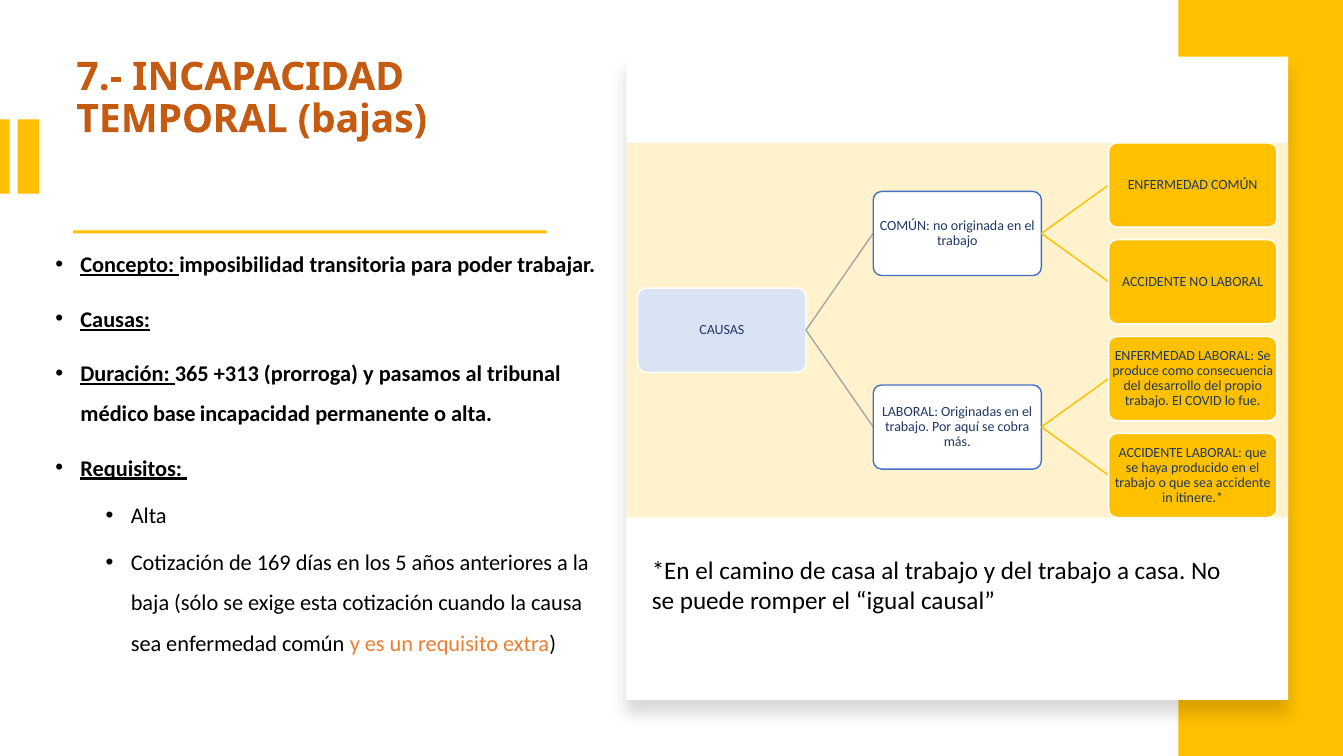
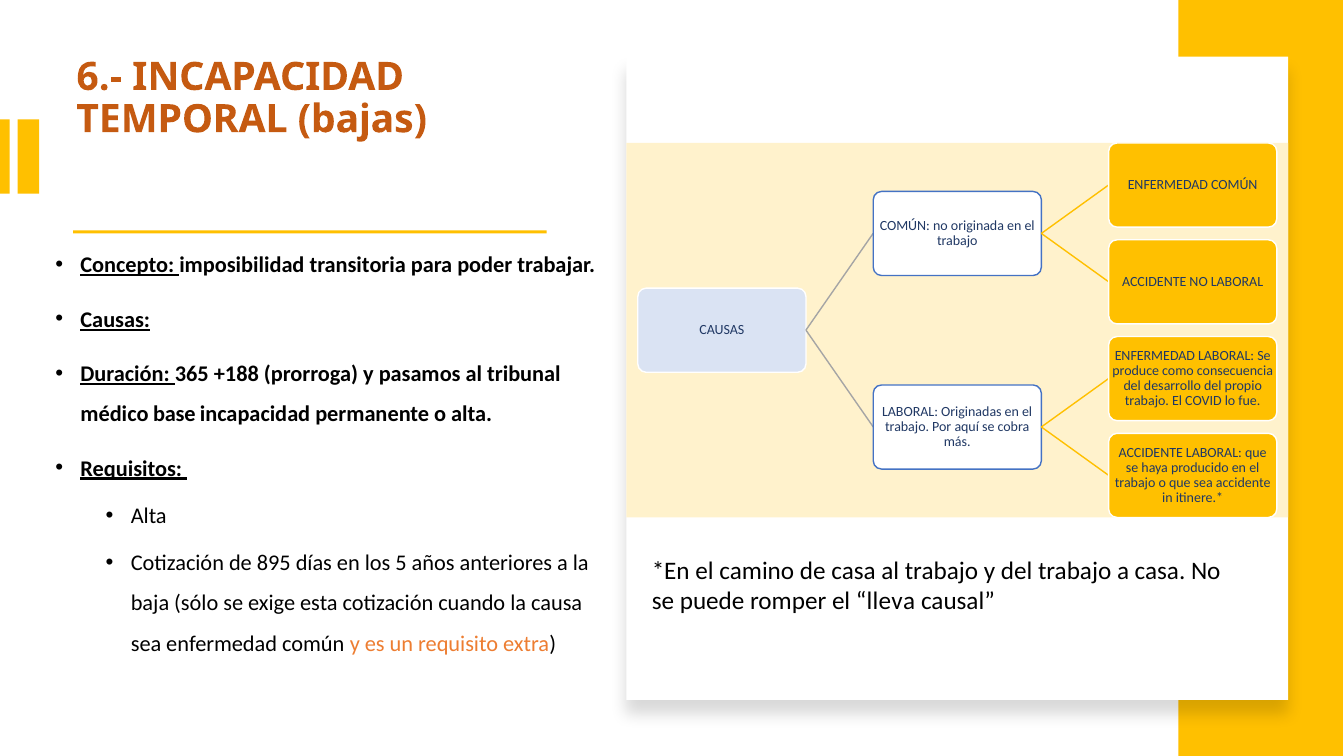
7.-: 7.- -> 6.-
+313: +313 -> +188
169: 169 -> 895
igual: igual -> lleva
